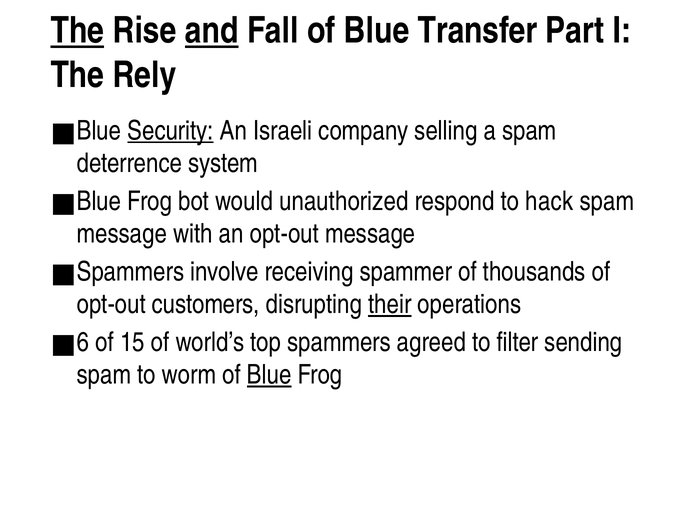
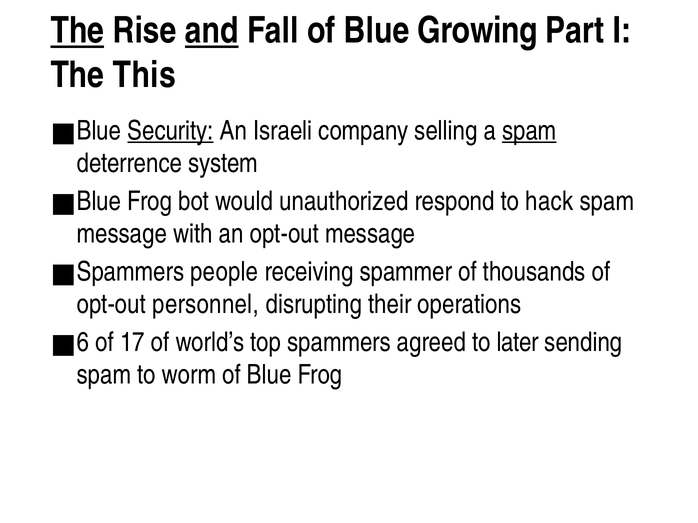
Transfer: Transfer -> Growing
Rely: Rely -> This
spam at (529, 131) underline: none -> present
involve: involve -> people
customers: customers -> personnel
their underline: present -> none
15: 15 -> 17
filter: filter -> later
Blue at (269, 375) underline: present -> none
